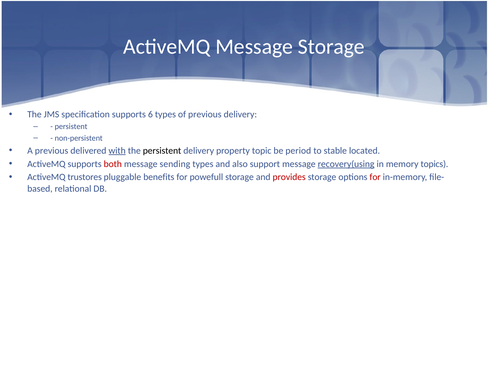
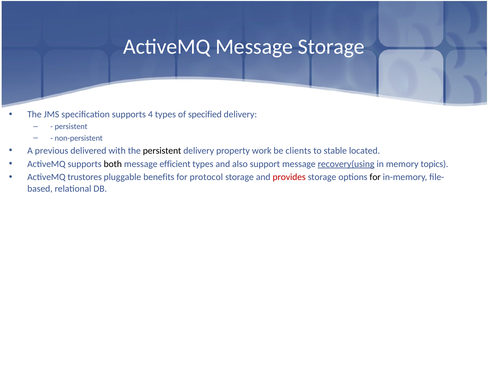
6: 6 -> 4
of previous: previous -> specified
with underline: present -> none
topic: topic -> work
period: period -> clients
both colour: red -> black
sending: sending -> efficient
powefull: powefull -> protocol
for at (375, 177) colour: red -> black
